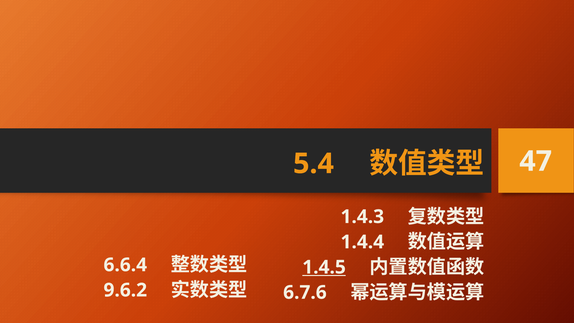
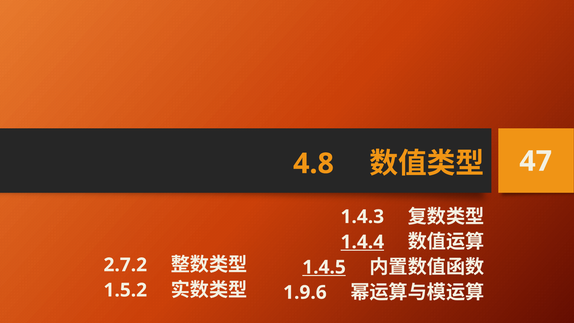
5.4: 5.4 -> 4.8
1.4.4 underline: none -> present
6.6.4: 6.6.4 -> 2.7.2
9.6.2: 9.6.2 -> 1.5.2
6.7.6: 6.7.6 -> 1.9.6
